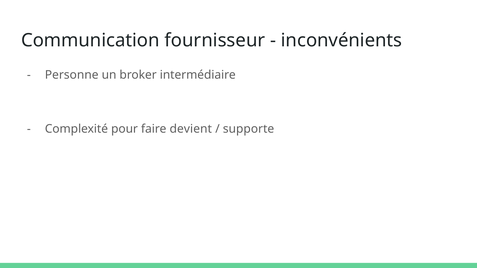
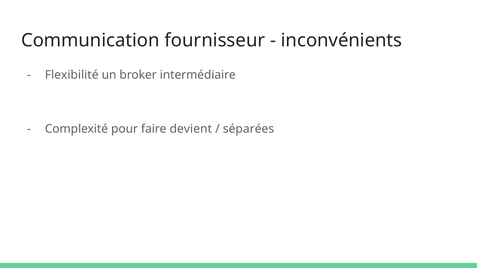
Personne: Personne -> Flexibilité
supporte: supporte -> séparées
